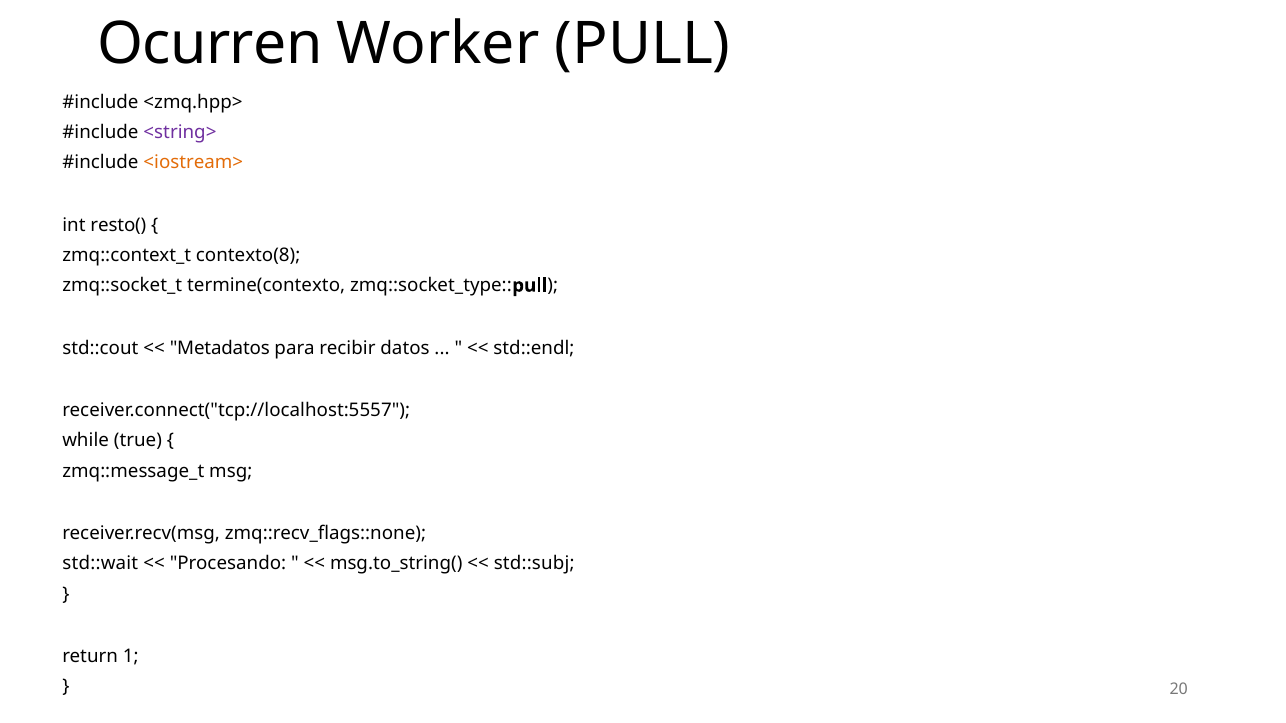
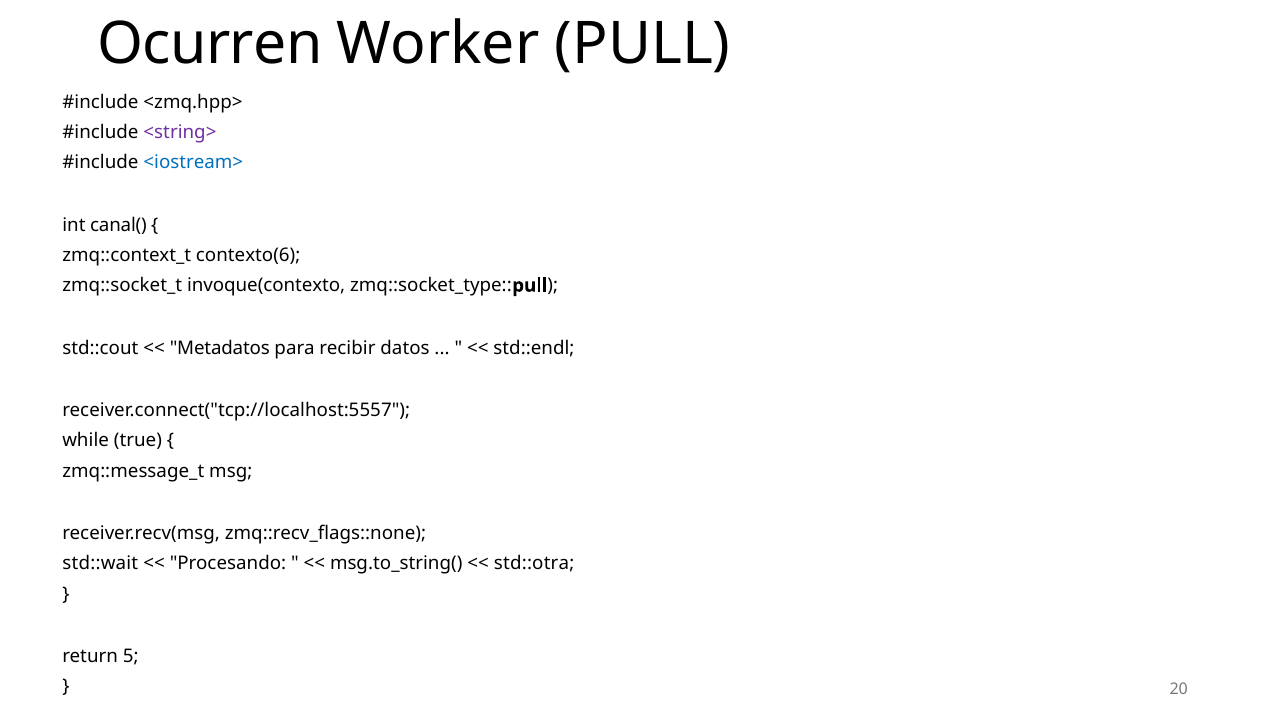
<iostream> colour: orange -> blue
resto(: resto( -> canal(
contexto(8: contexto(8 -> contexto(6
termine(contexto: termine(contexto -> invoque(contexto
std::subj: std::subj -> std::otra
1: 1 -> 5
